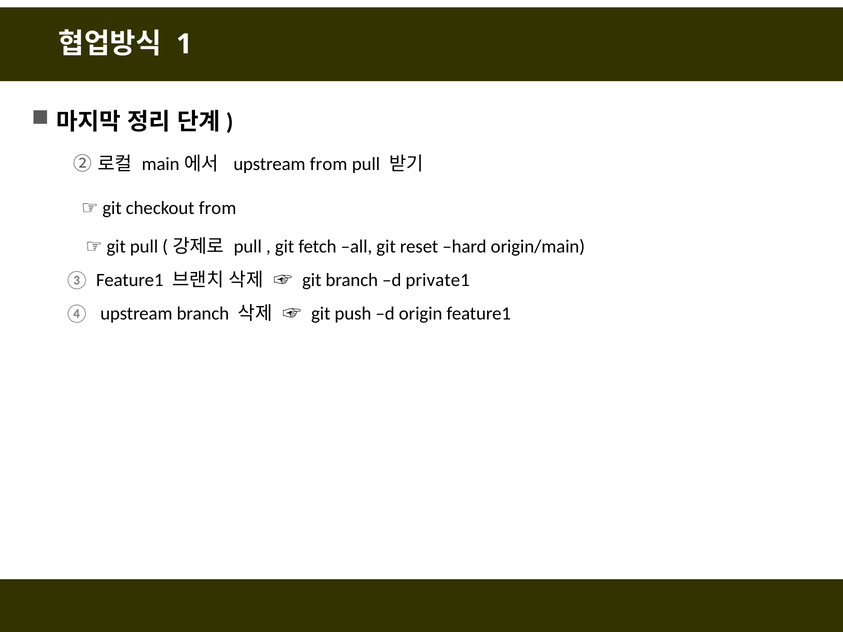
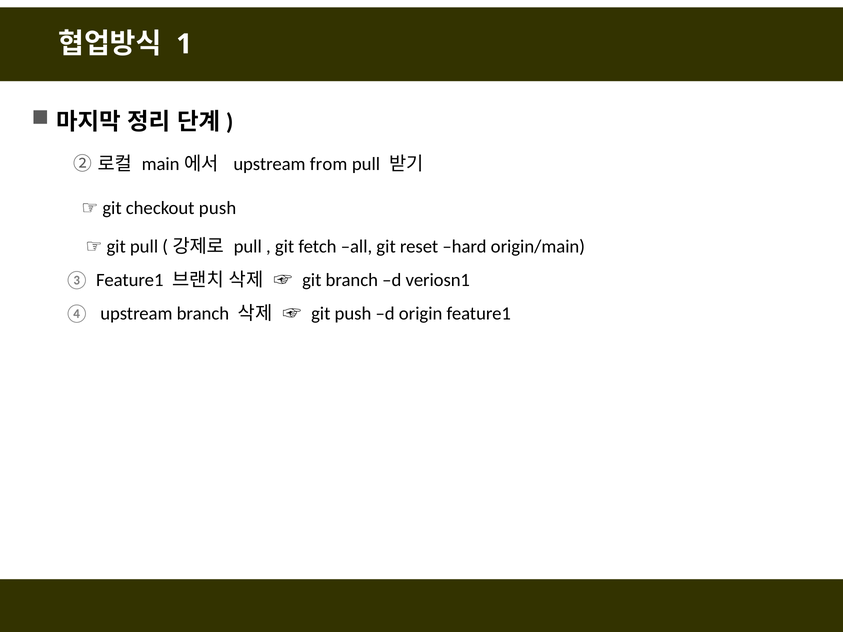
checkout from: from -> push
private1: private1 -> veriosn1
